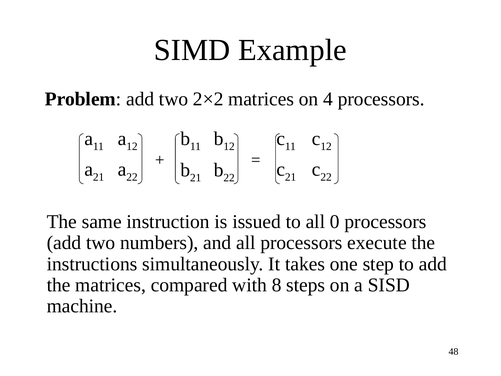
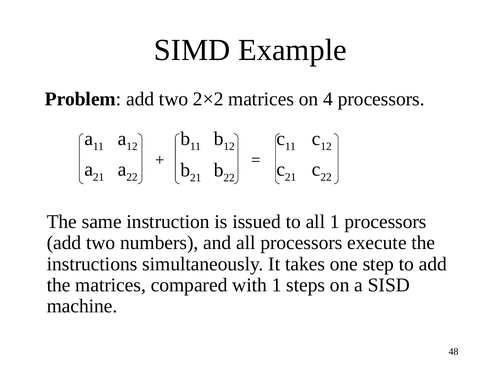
all 0: 0 -> 1
with 8: 8 -> 1
